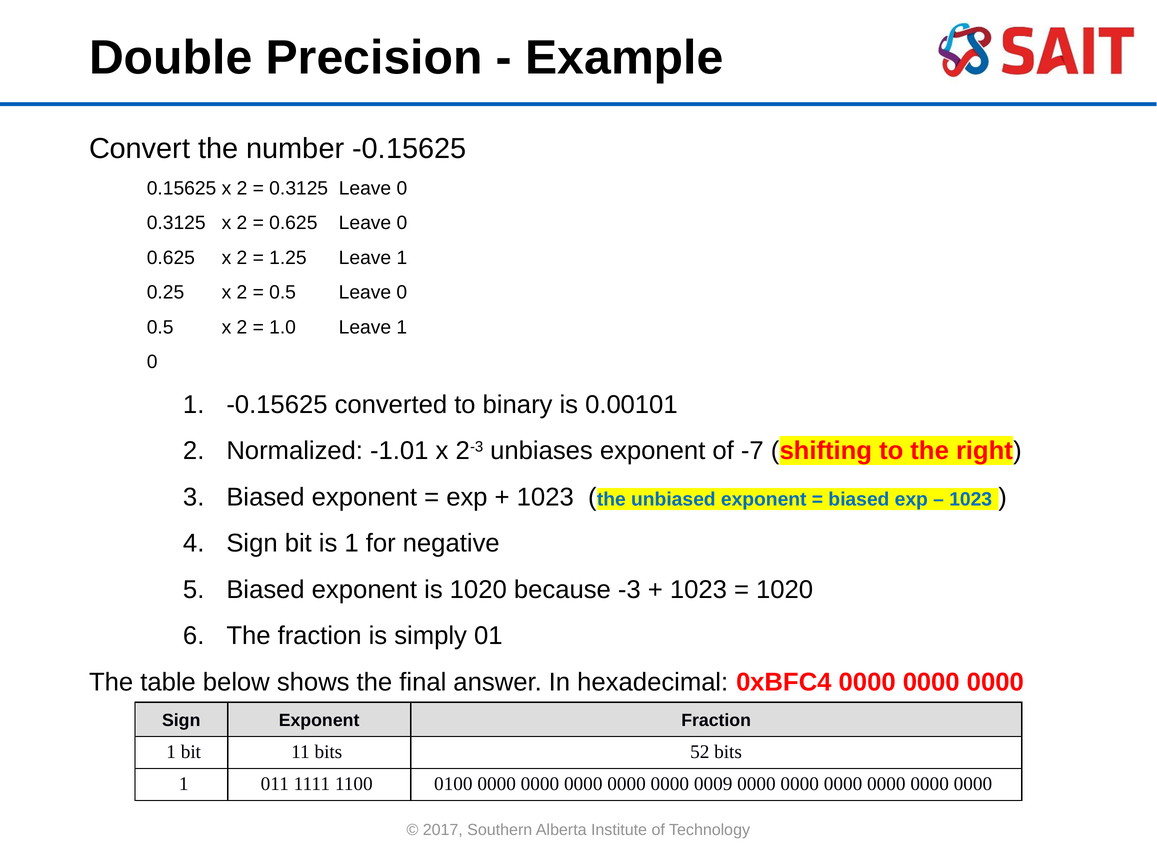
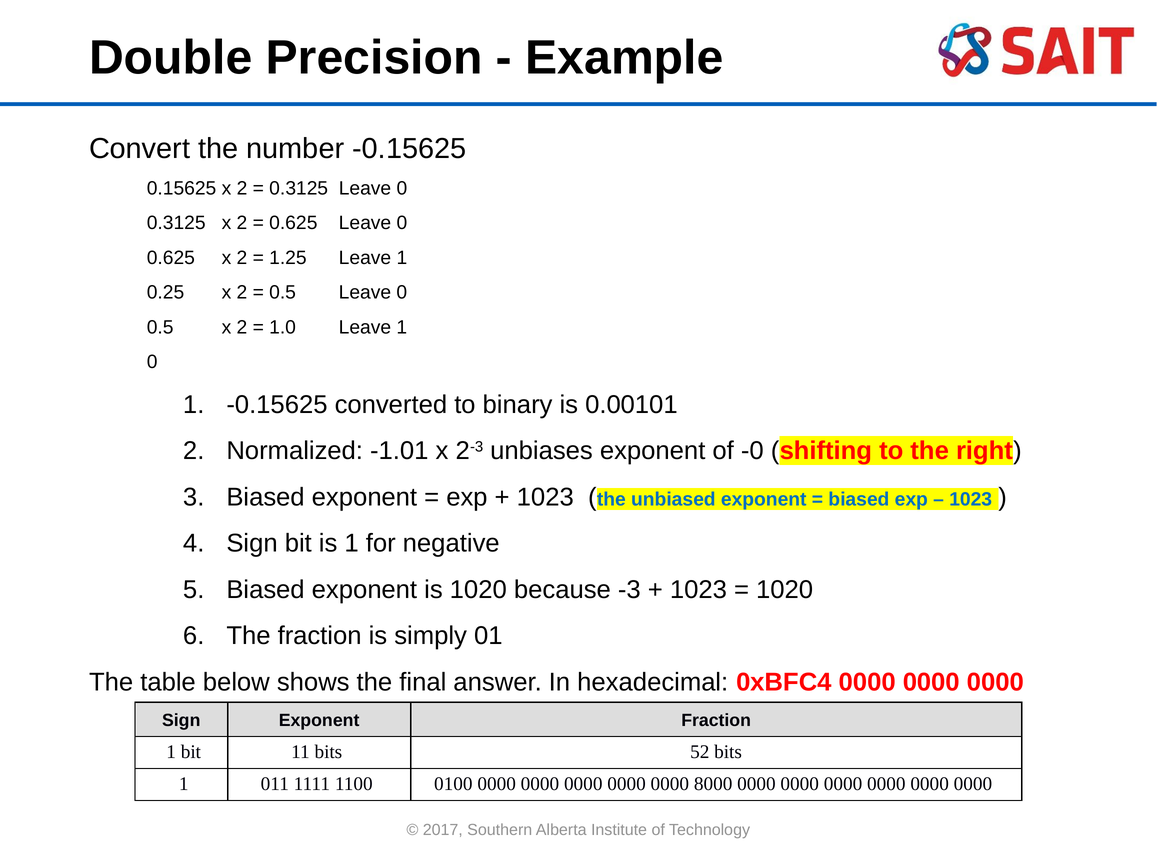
-7: -7 -> -0
0009: 0009 -> 8000
